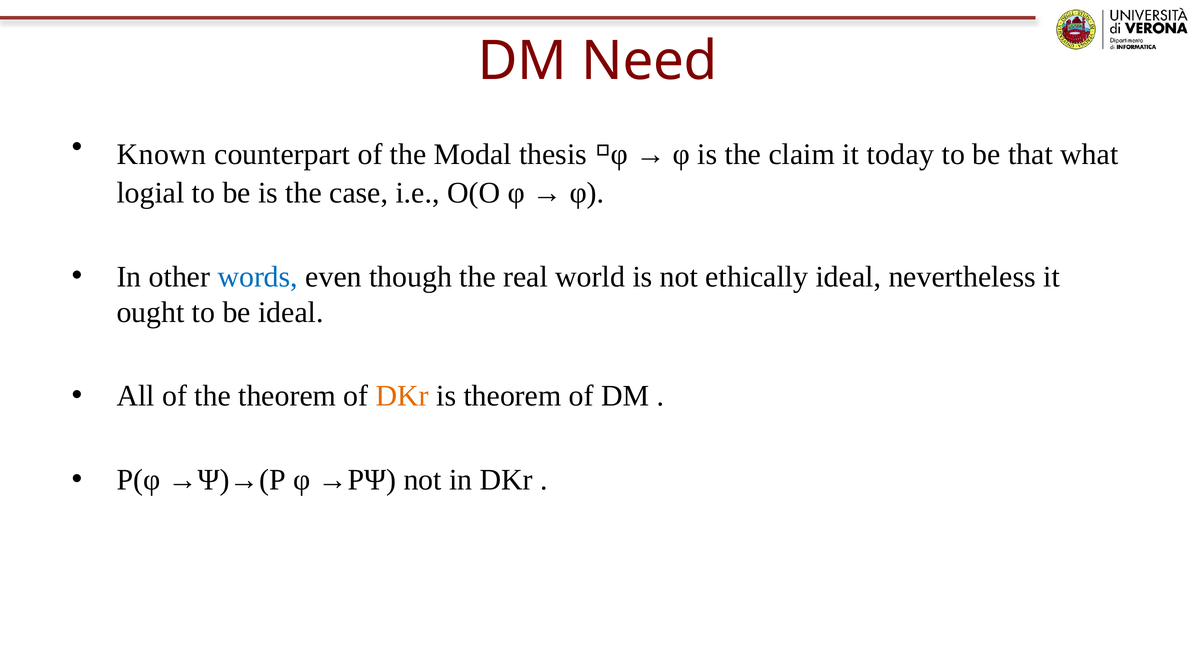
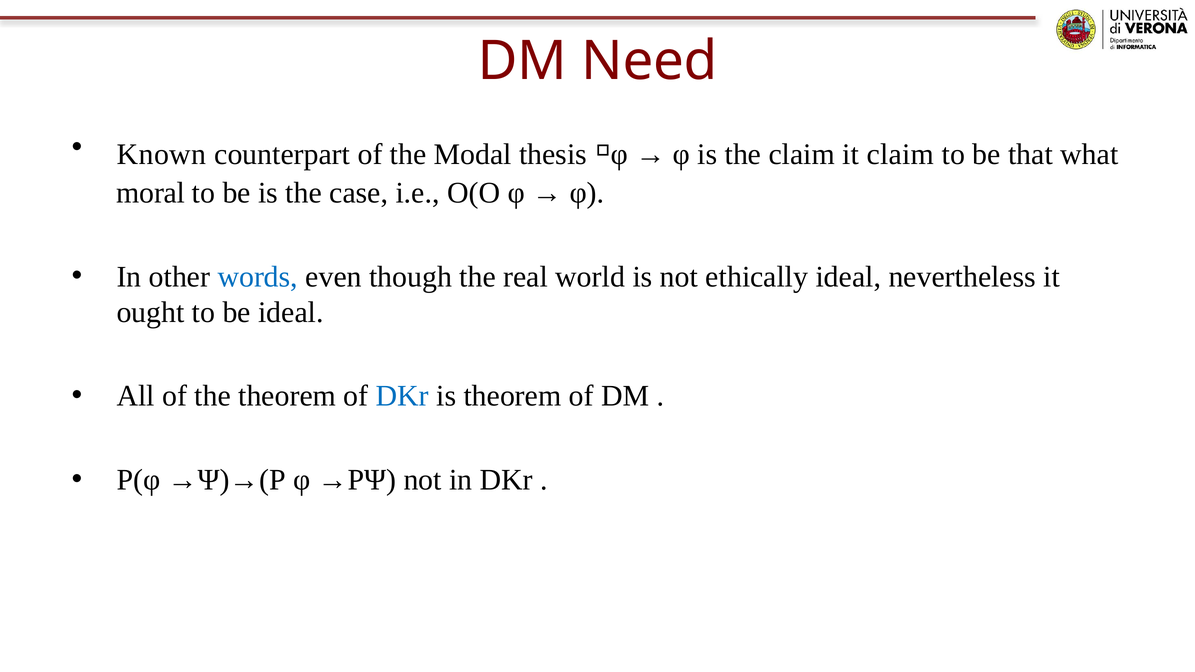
it today: today -> claim
logial: logial -> moral
DKr at (402, 396) colour: orange -> blue
